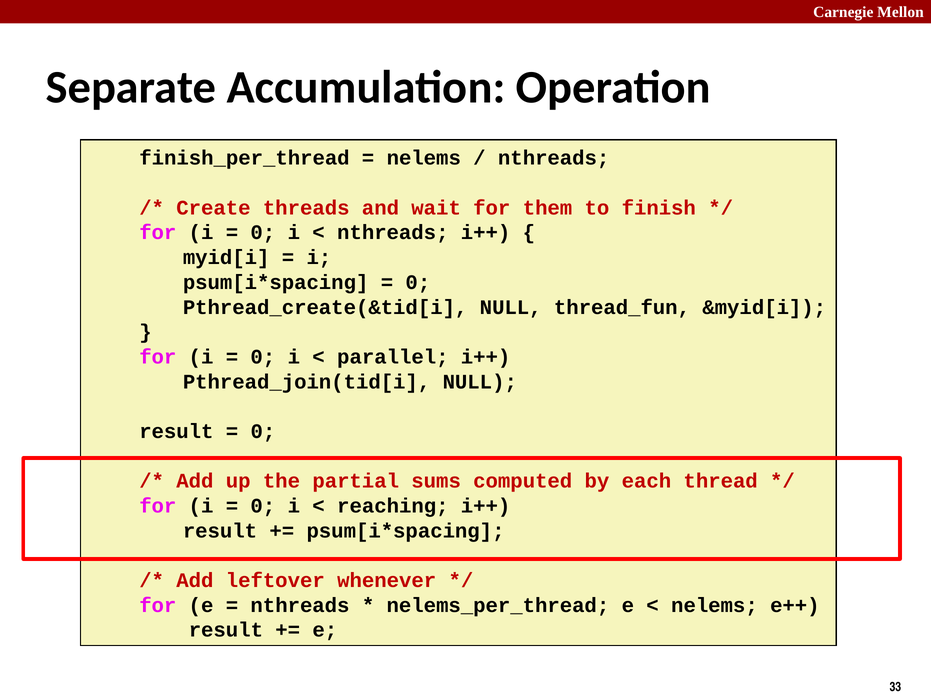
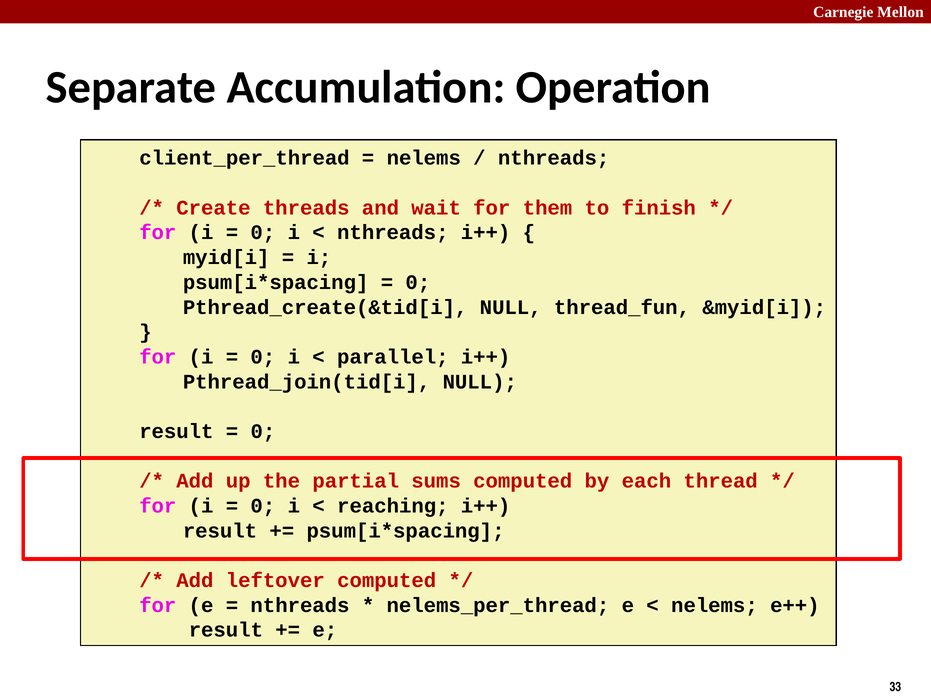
finish_per_thread: finish_per_thread -> client_per_thread
leftover whenever: whenever -> computed
